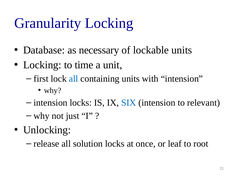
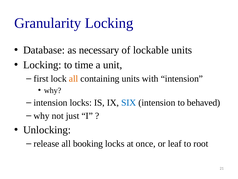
all at (74, 78) colour: blue -> orange
relevant: relevant -> behaved
solution: solution -> booking
